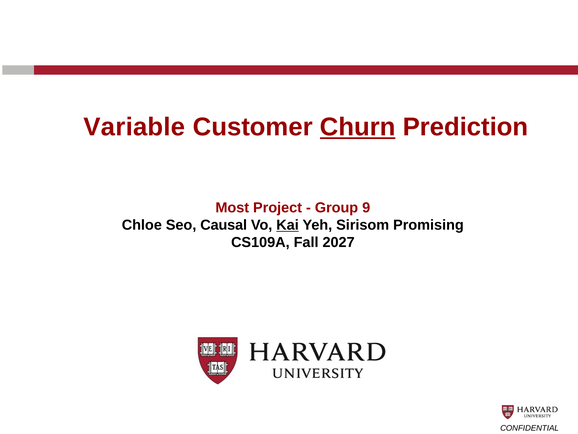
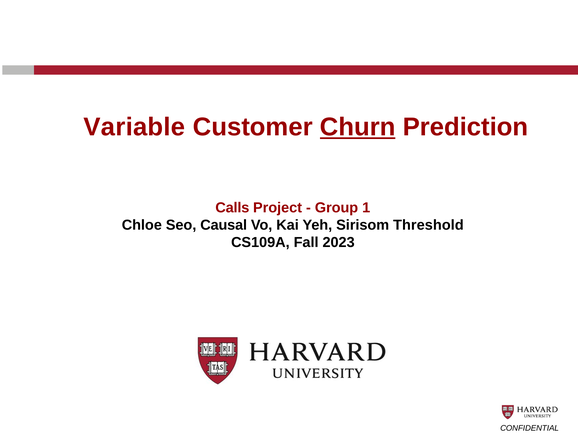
Most: Most -> Calls
9: 9 -> 1
Kai underline: present -> none
Promising: Promising -> Threshold
2027: 2027 -> 2023
